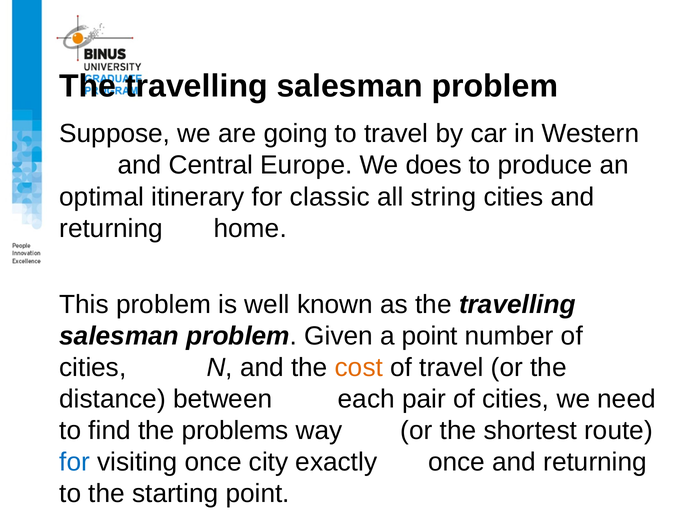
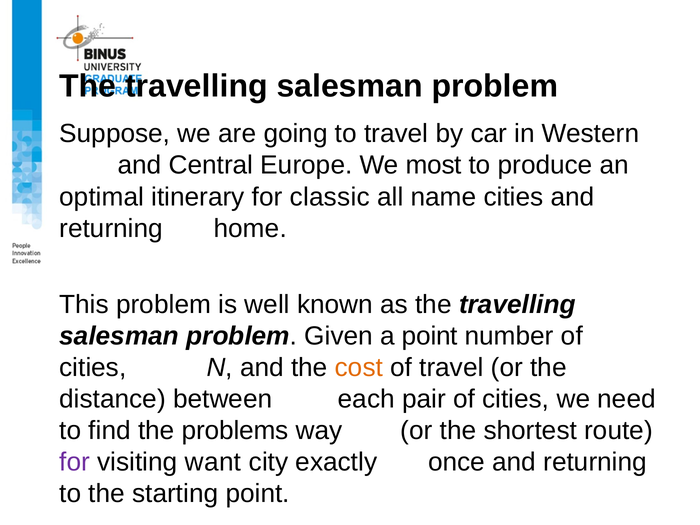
does: does -> most
string: string -> name
for at (75, 462) colour: blue -> purple
visiting once: once -> want
